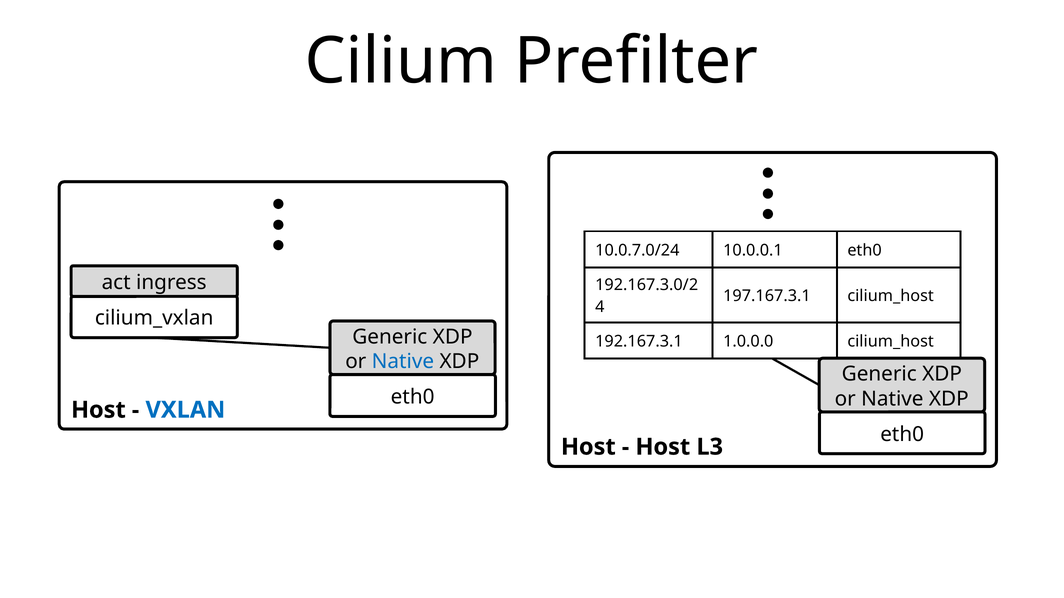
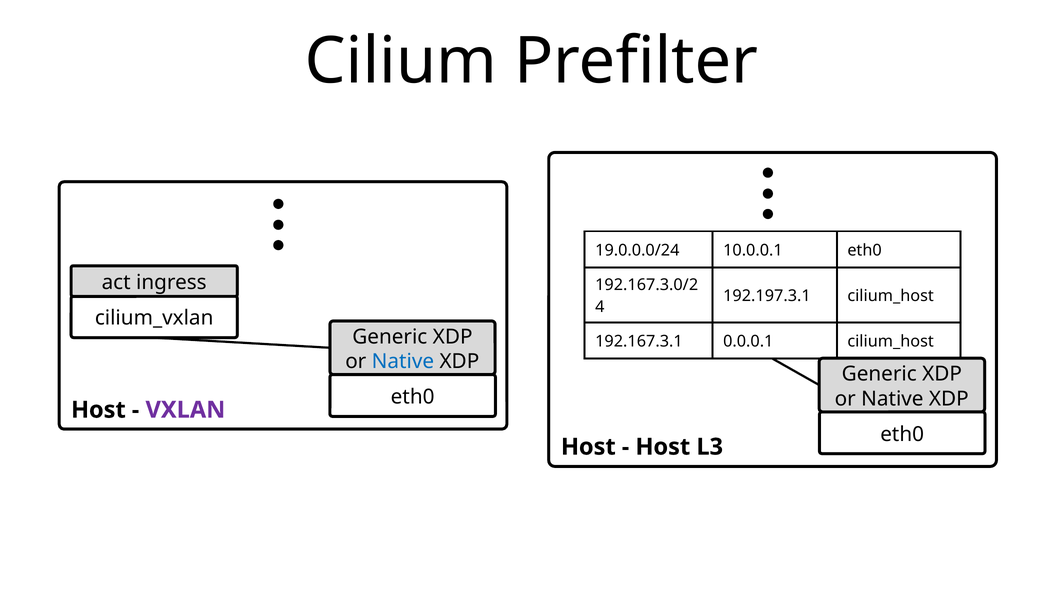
10.0.7.0/24: 10.0.7.0/24 -> 19.0.0.0/24
197.167.3.1: 197.167.3.1 -> 192.197.3.1
1.0.0.0: 1.0.0.0 -> 0.0.0.1
VXLAN colour: blue -> purple
